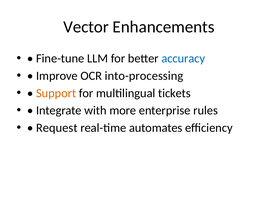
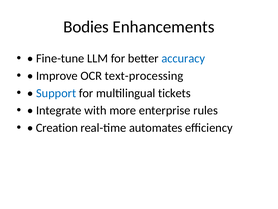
Vector: Vector -> Bodies
into-processing: into-processing -> text-processing
Support colour: orange -> blue
Request: Request -> Creation
